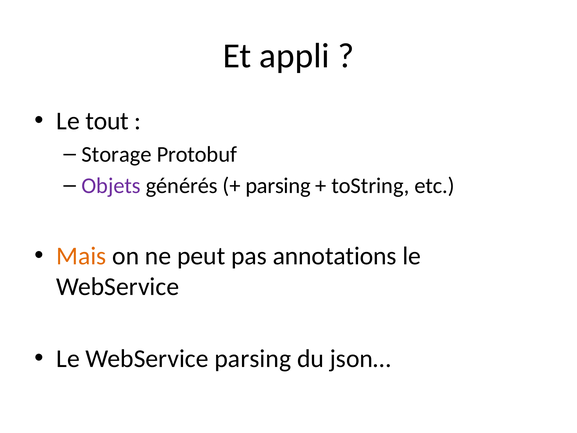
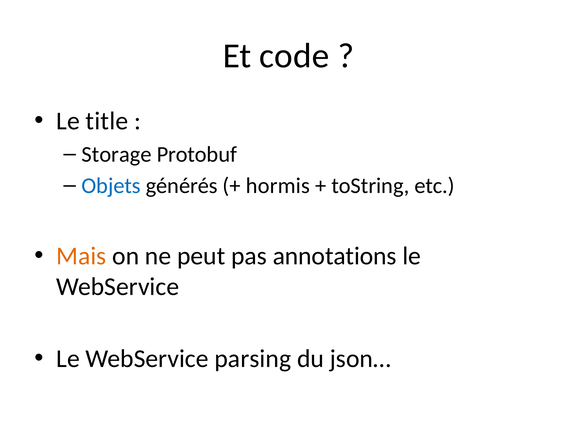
appli: appli -> code
tout: tout -> title
Objets colour: purple -> blue
parsing at (278, 186): parsing -> hormis
